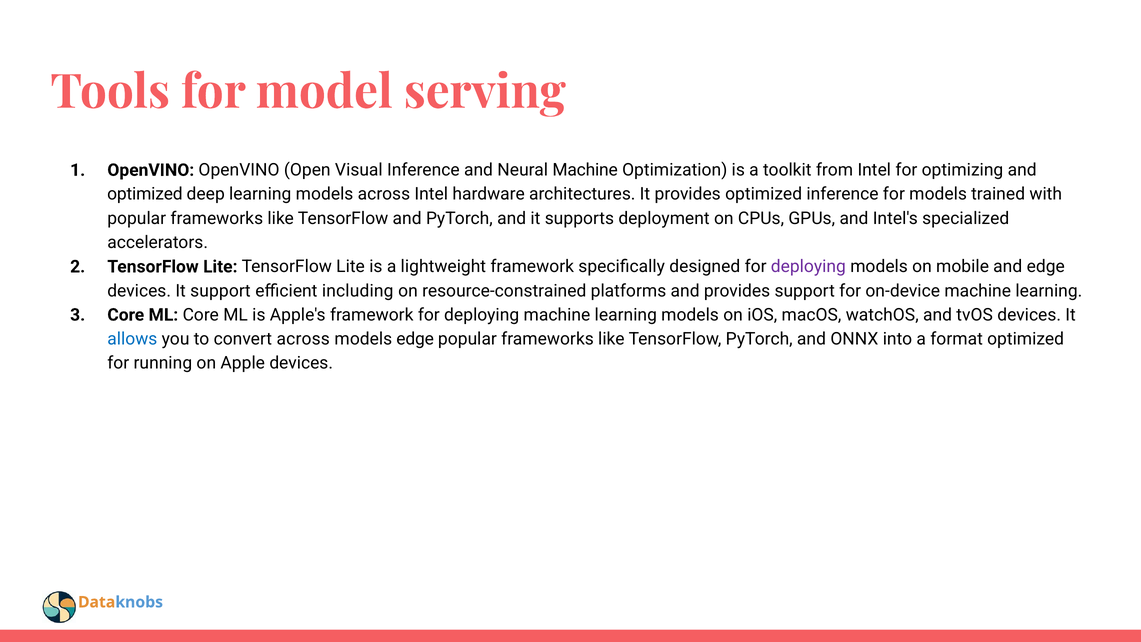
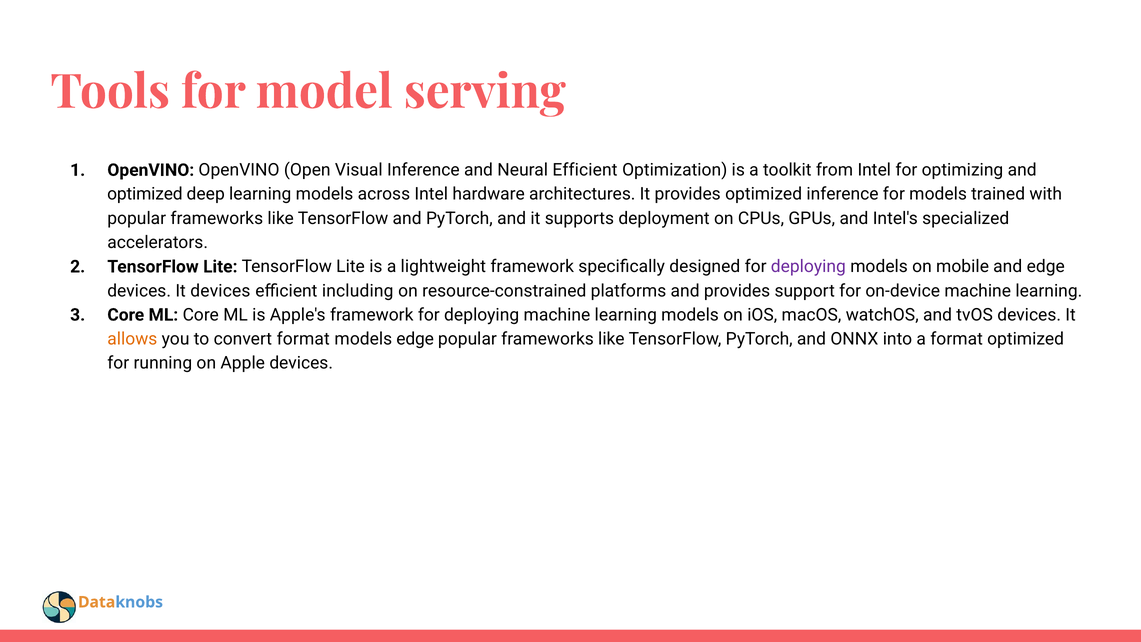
Neural Machine: Machine -> Efficient
It support: support -> devices
allows colour: blue -> orange
convert across: across -> format
